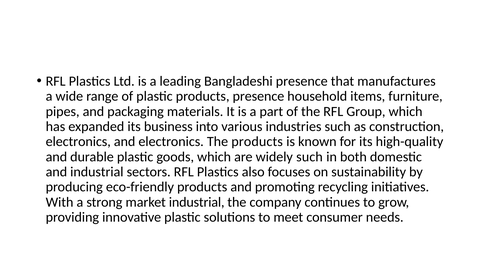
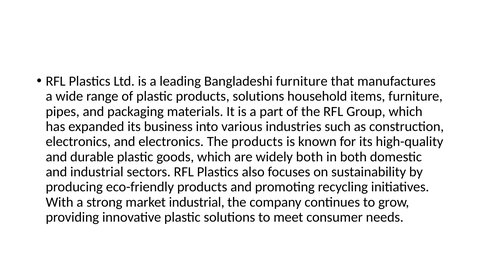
Bangladeshi presence: presence -> furniture
products presence: presence -> solutions
widely such: such -> both
